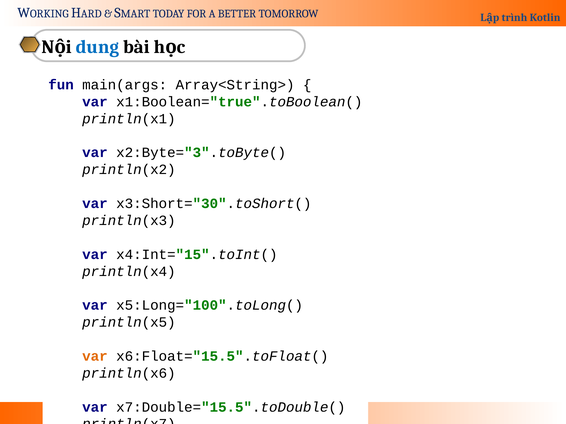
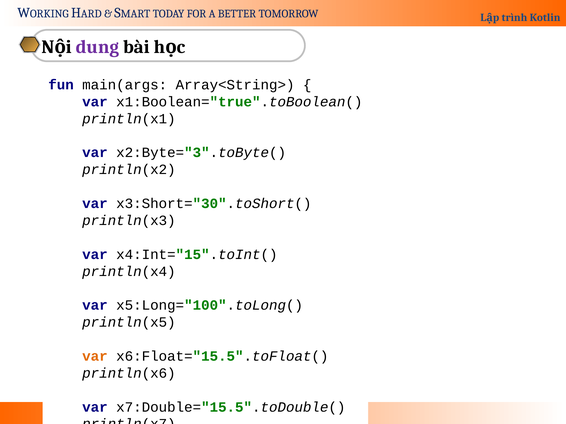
dung colour: blue -> purple
